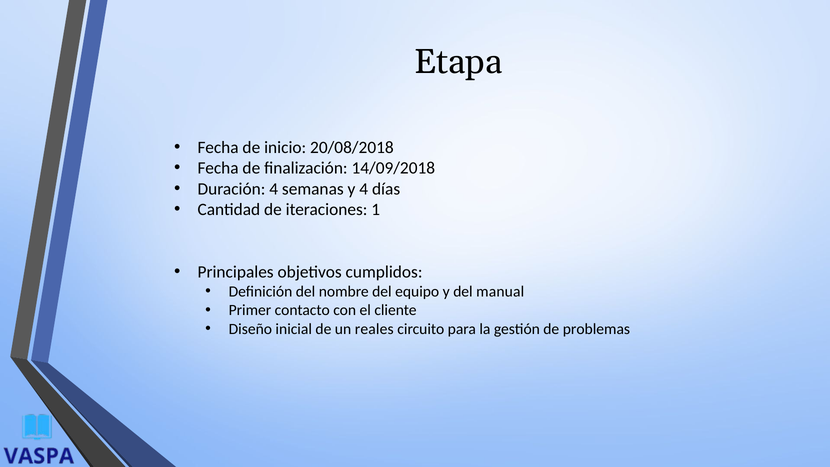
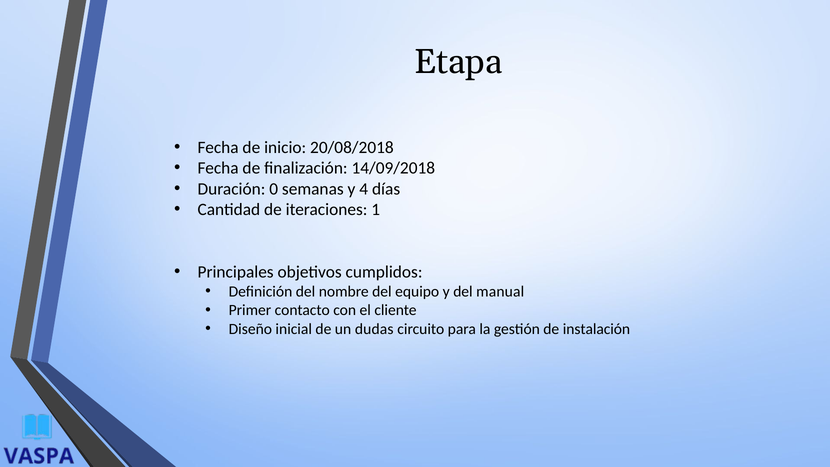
Duración 4: 4 -> 0
reales: reales -> dudas
problemas: problemas -> instalación
